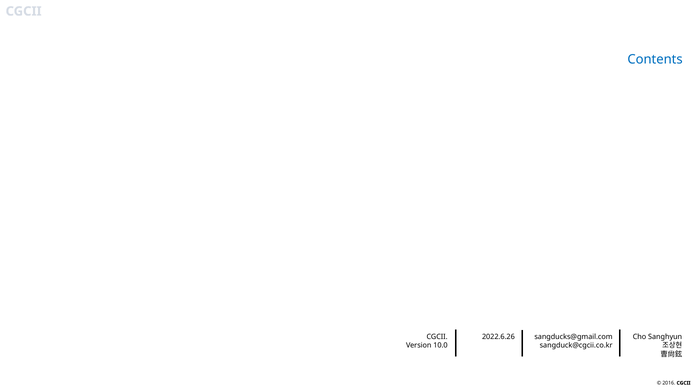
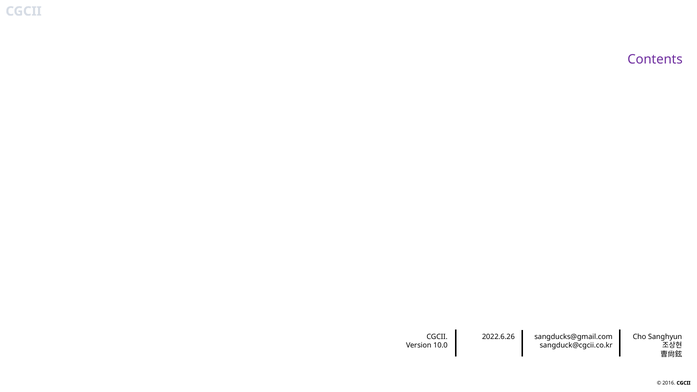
Contents colour: blue -> purple
